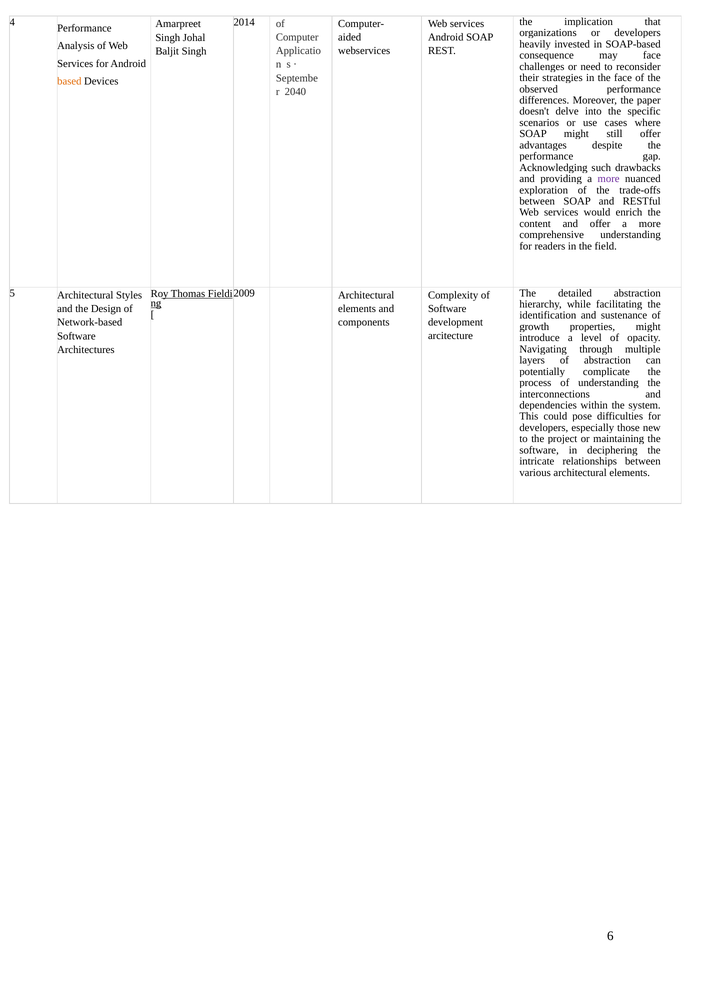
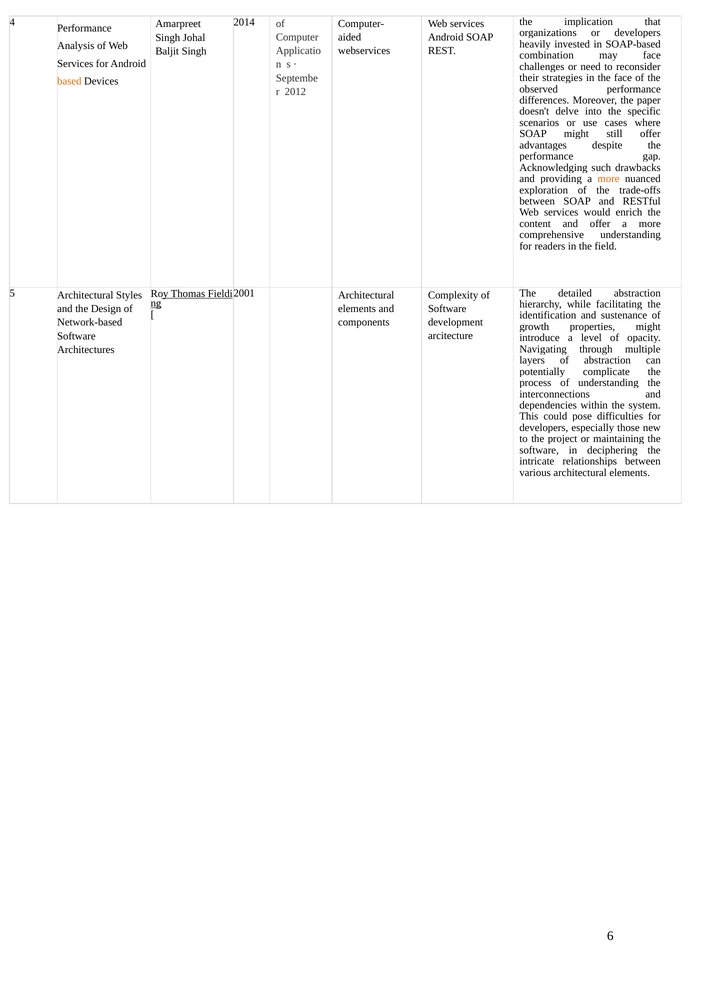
consequence: consequence -> combination
2040: 2040 -> 2012
more at (609, 179) colour: purple -> orange
2009: 2009 -> 2001
